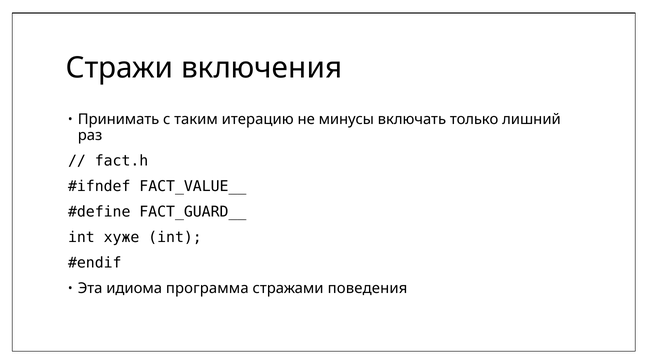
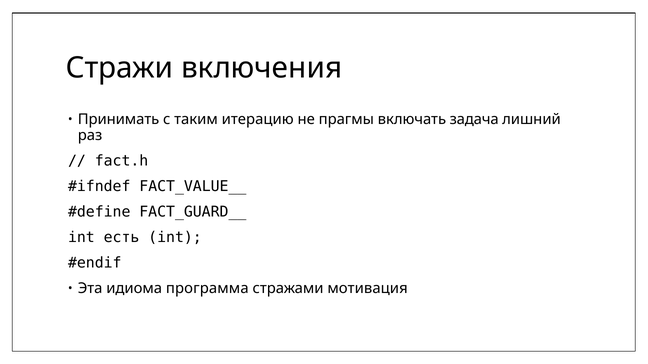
минусы: минусы -> прагмы
только: только -> задача
хуже: хуже -> есть
поведения: поведения -> мотивация
